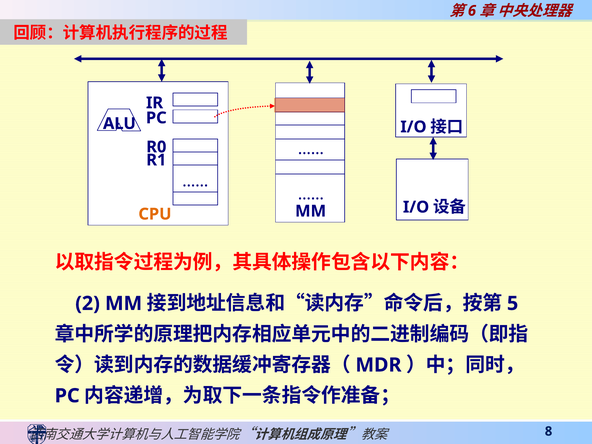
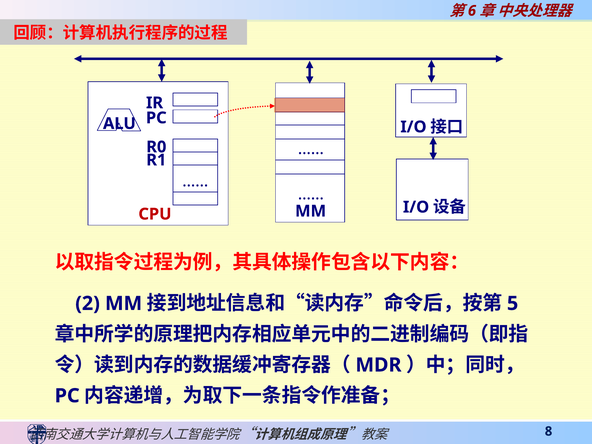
CPU colour: orange -> red
